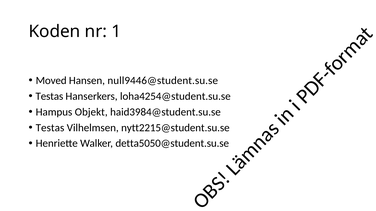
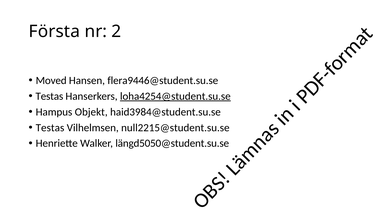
Koden: Koden -> Första
1: 1 -> 2
null9446@student.su.se: null9446@student.su.se -> flera9446@student.su.se
loha4254@student.su.se underline: none -> present
nytt2215@student.su.se: nytt2215@student.su.se -> null2215@student.su.se
detta5050@student.su.se: detta5050@student.su.se -> längd5050@student.su.se
